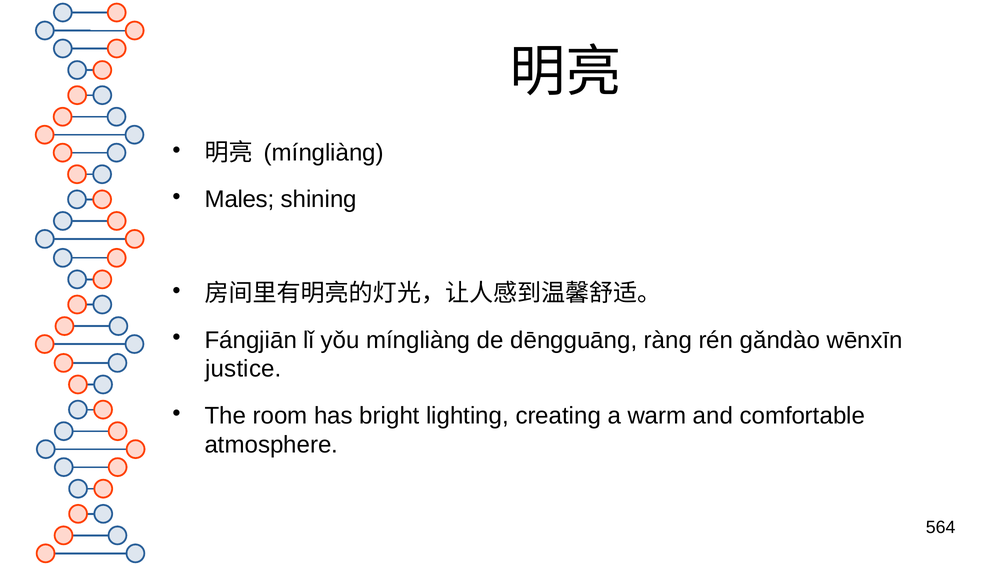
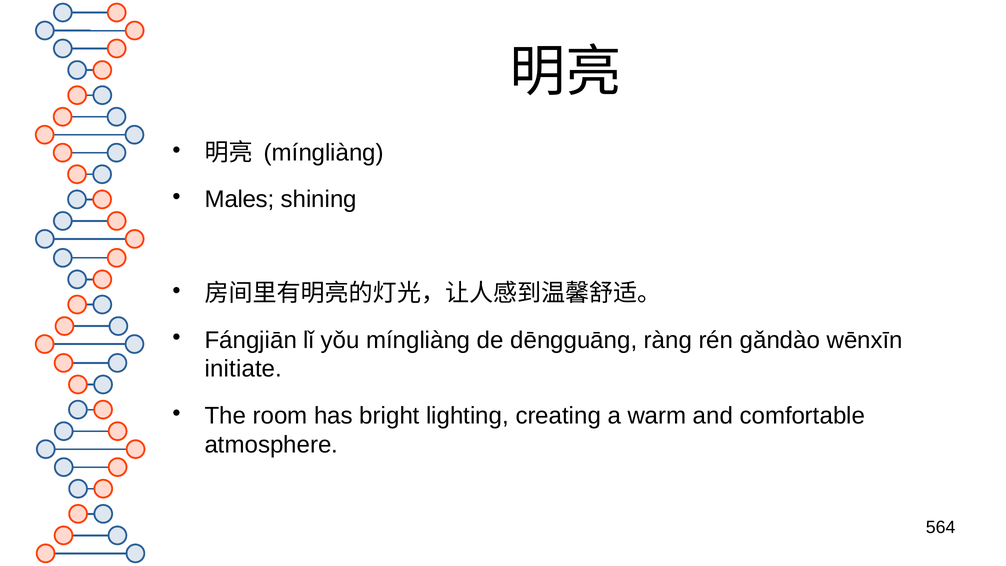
justice: justice -> initiate
